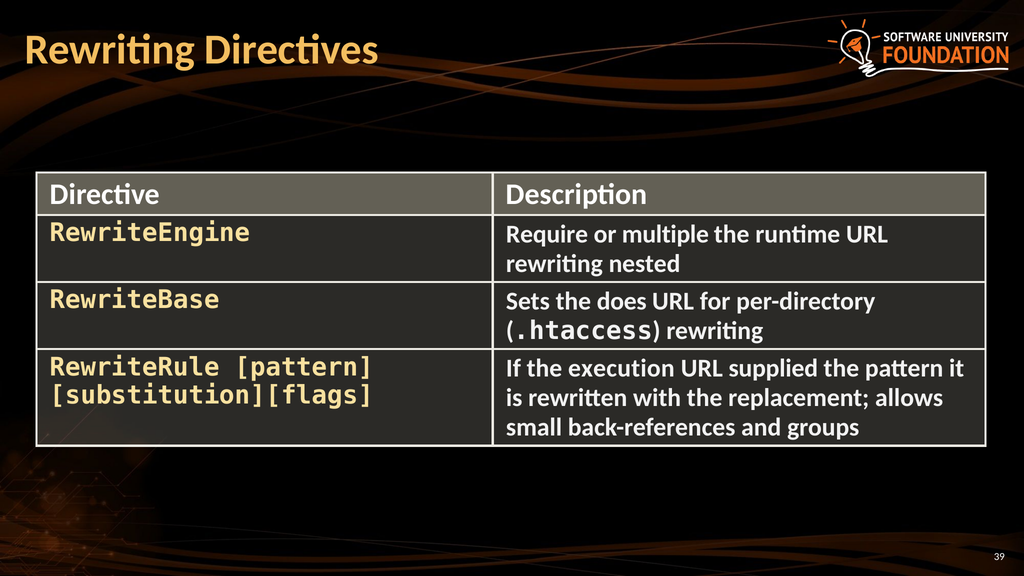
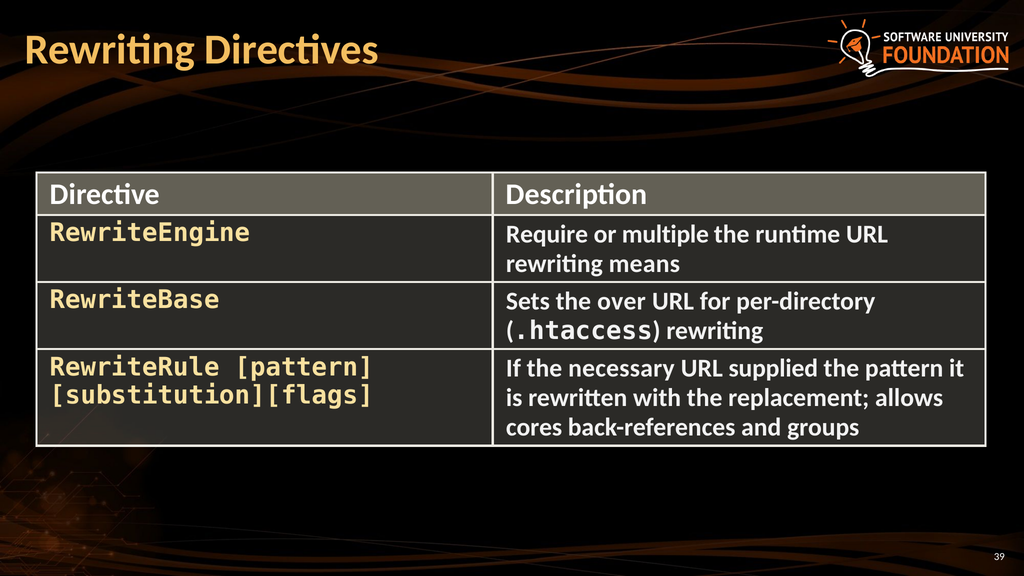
nested: nested -> means
does: does -> over
execution: execution -> necessary
small: small -> cores
